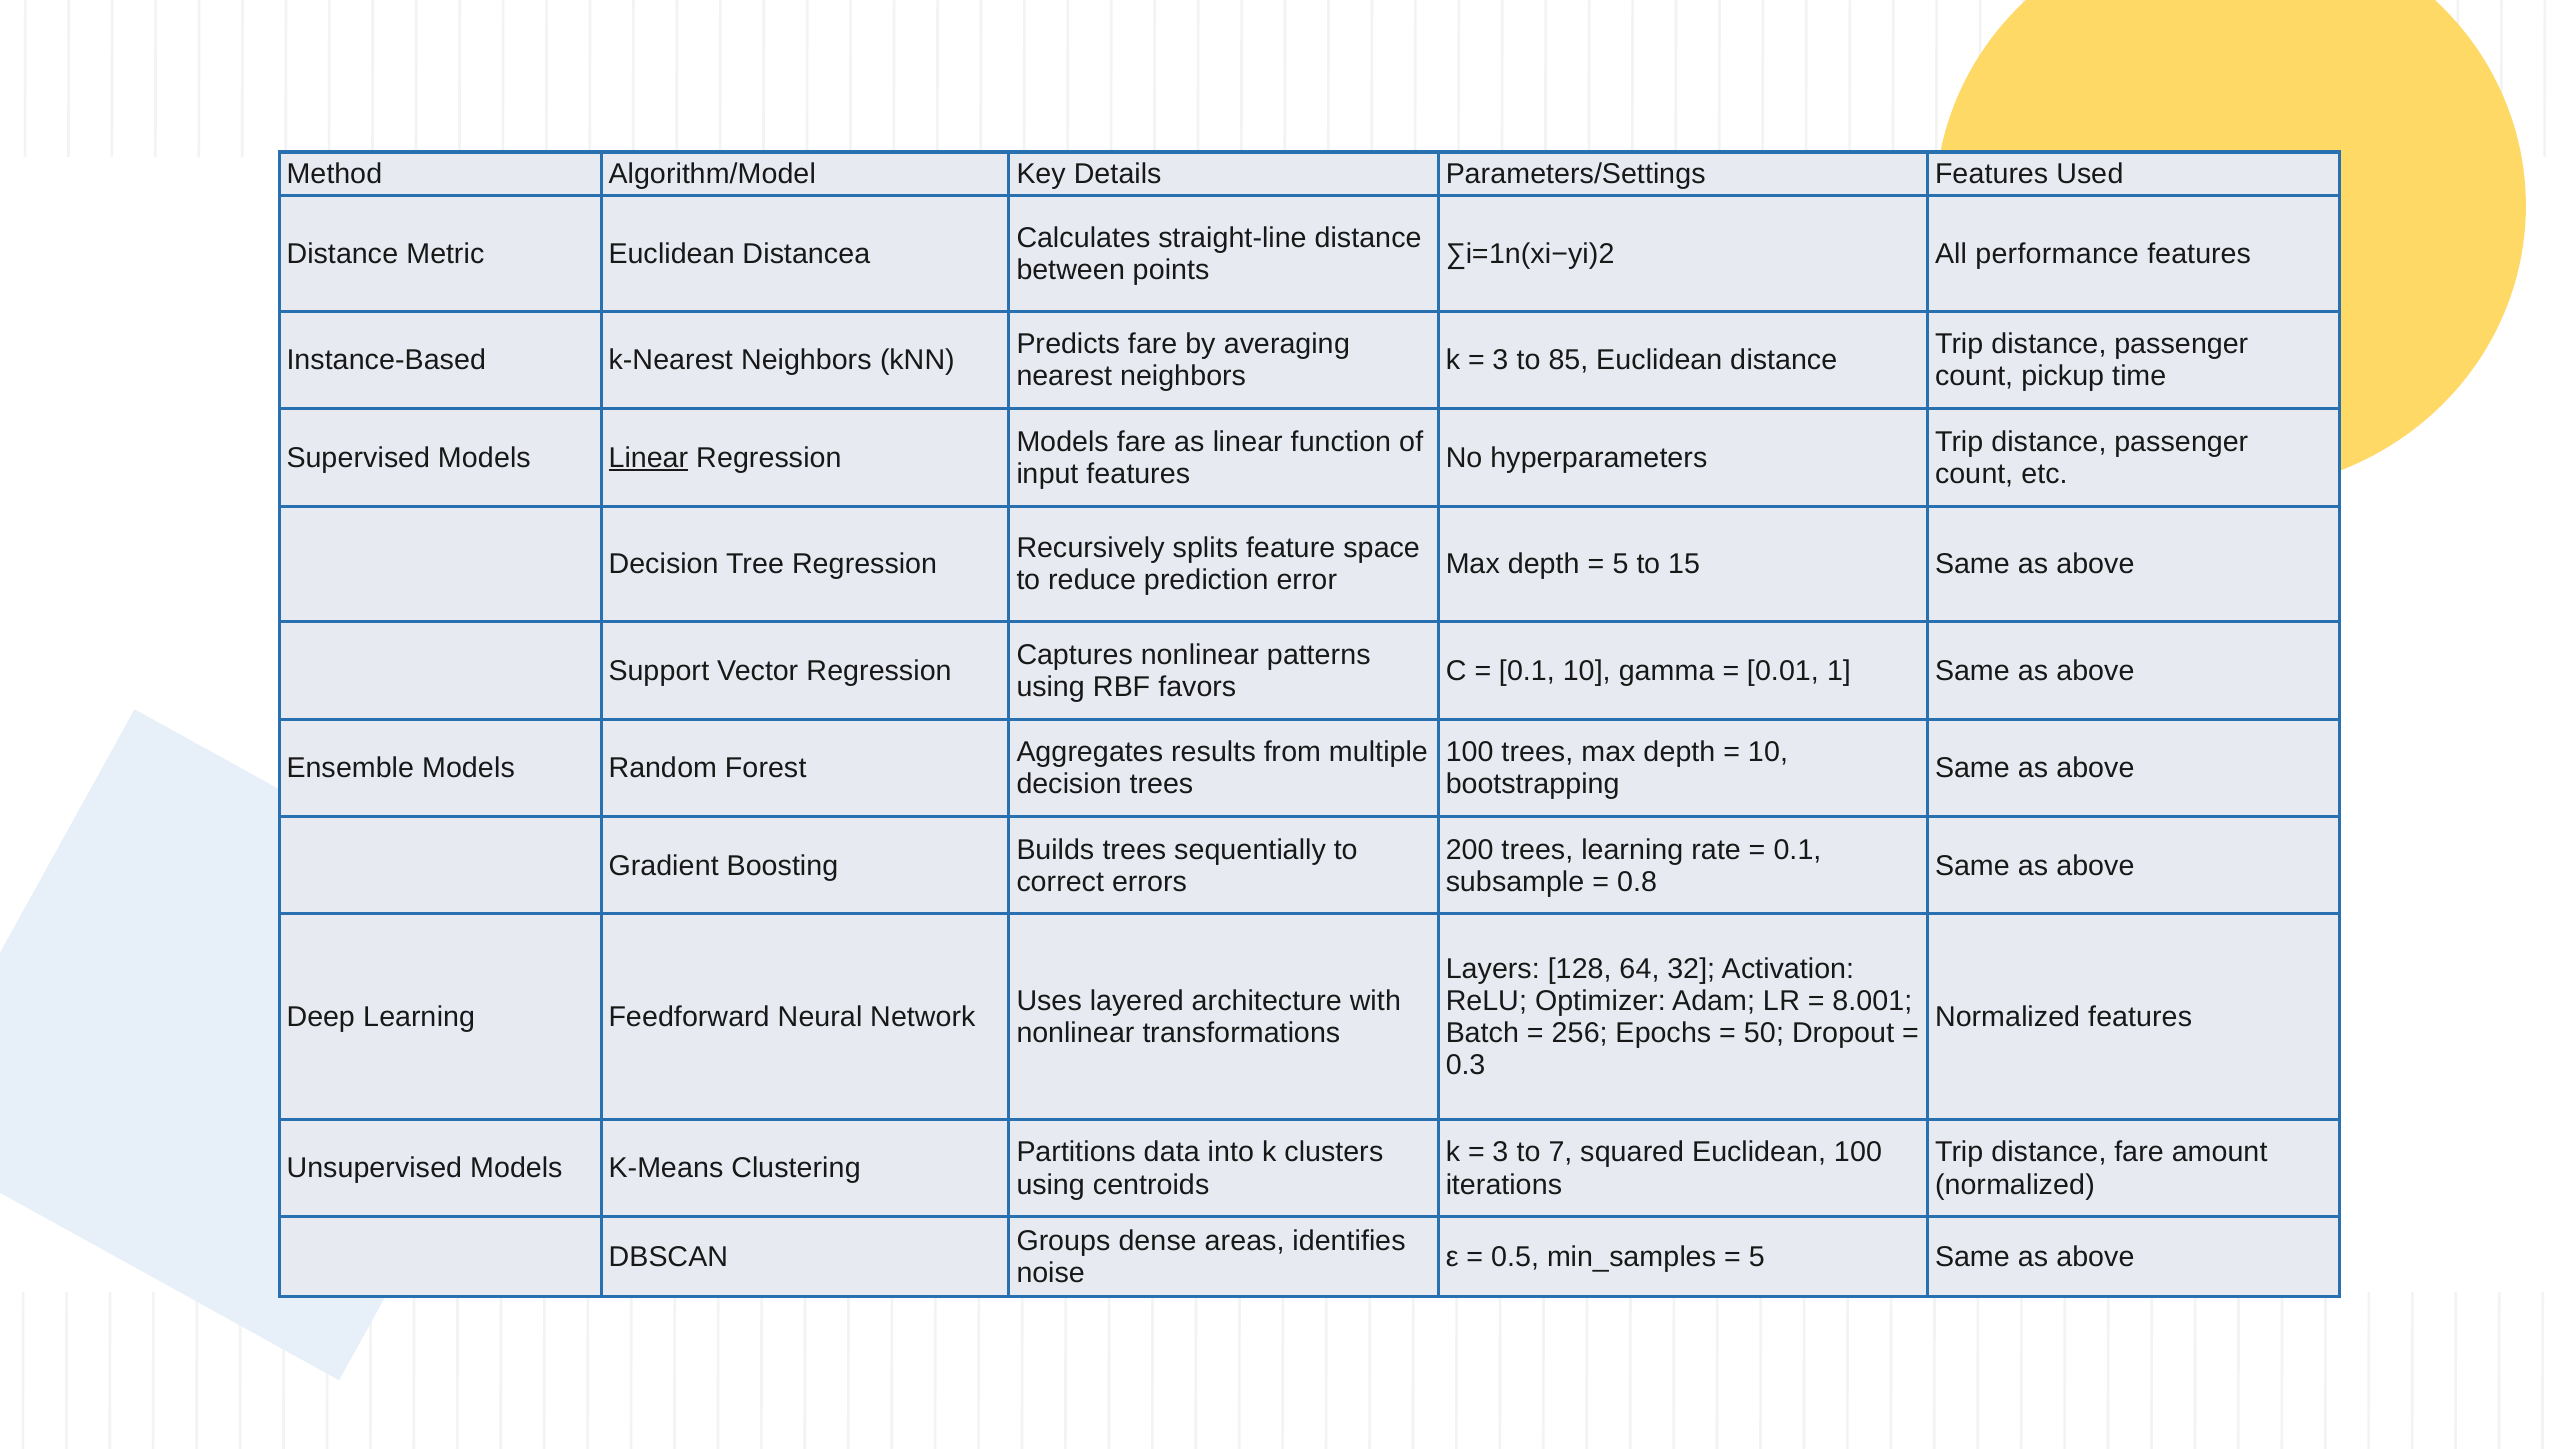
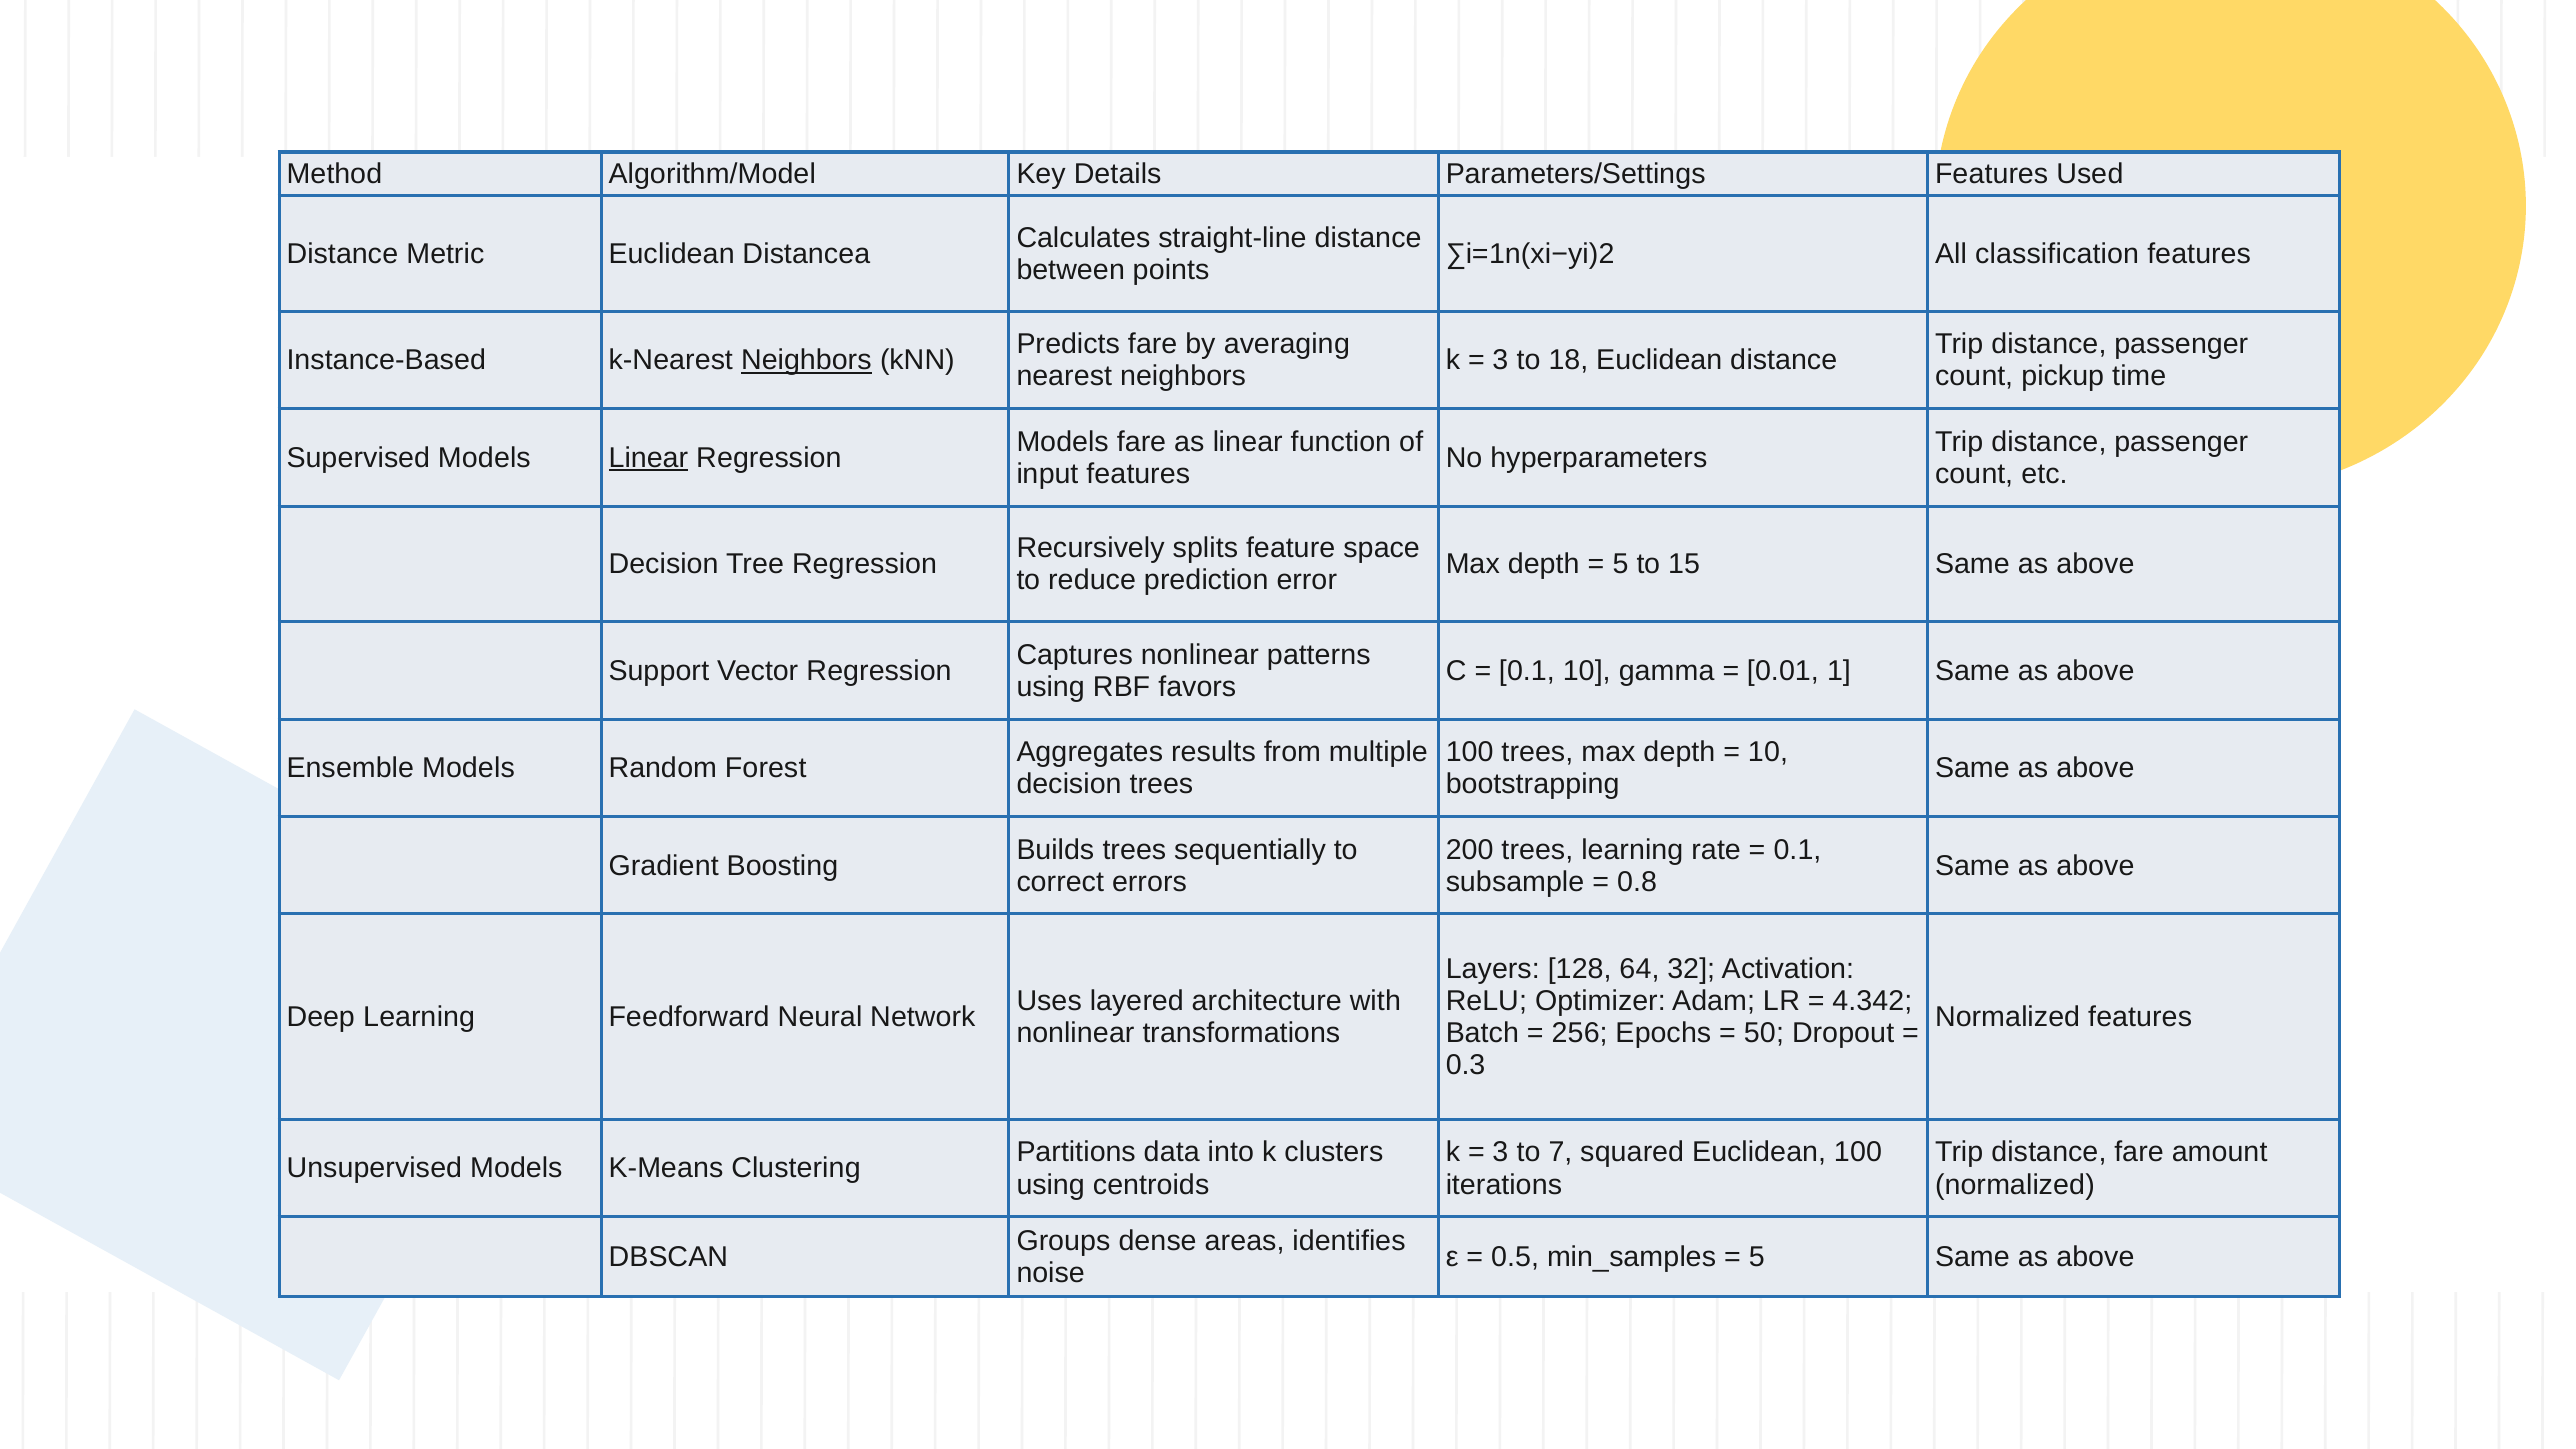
performance: performance -> classification
Neighbors at (806, 360) underline: none -> present
85: 85 -> 18
8.001: 8.001 -> 4.342
